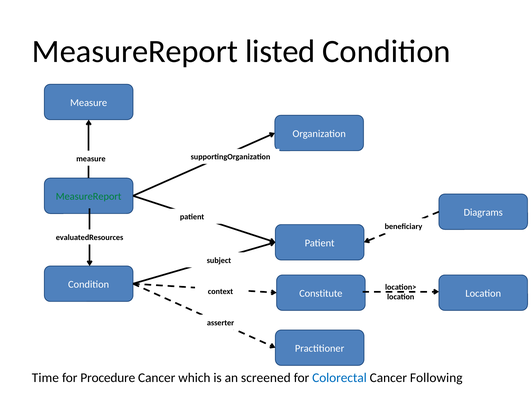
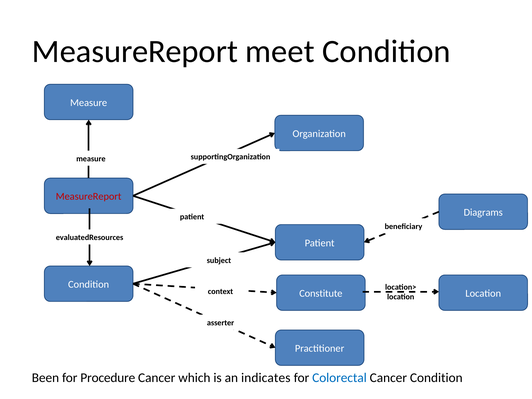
listed: listed -> meet
MeasureReport at (89, 197) colour: green -> red
Time: Time -> Been
screened: screened -> indicates
Cancer Following: Following -> Condition
